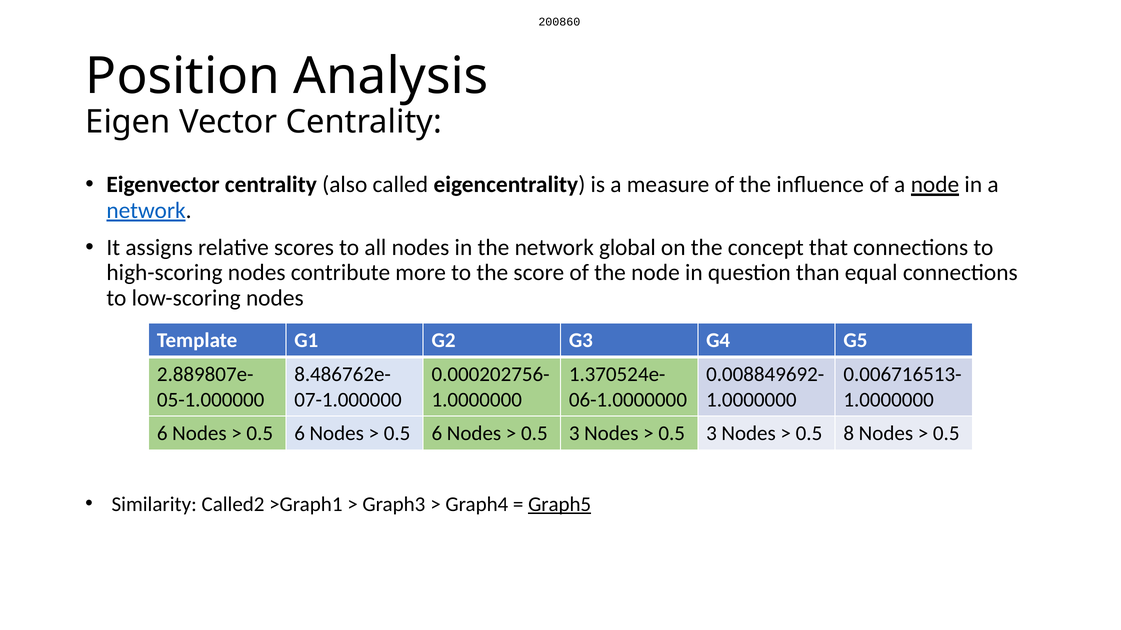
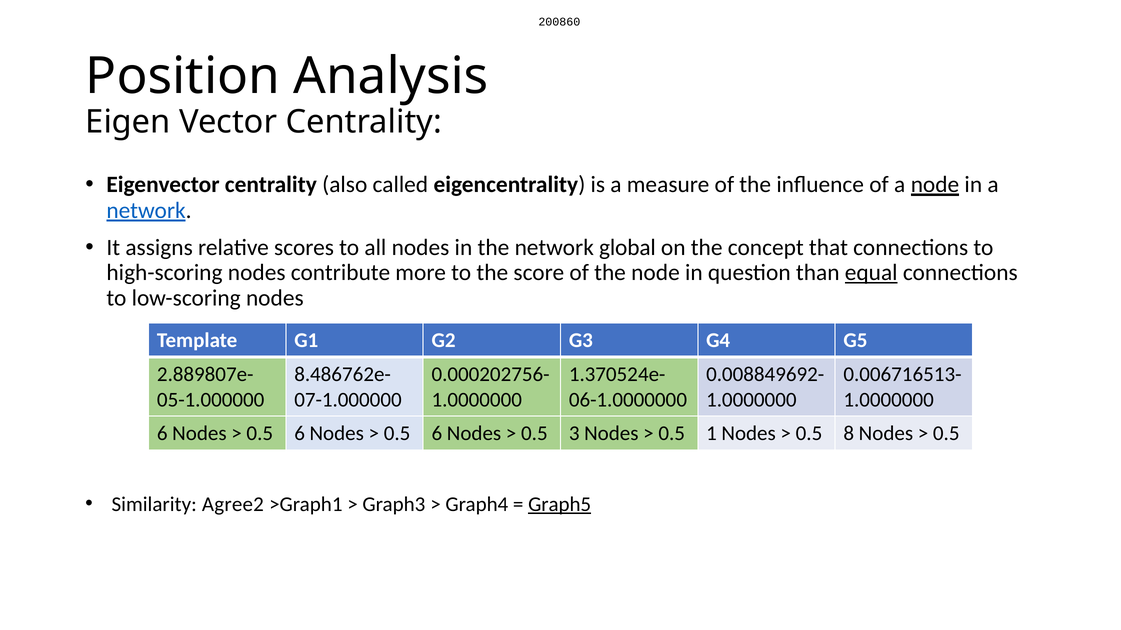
equal underline: none -> present
3 at (712, 434): 3 -> 1
Called2: Called2 -> Agree2
